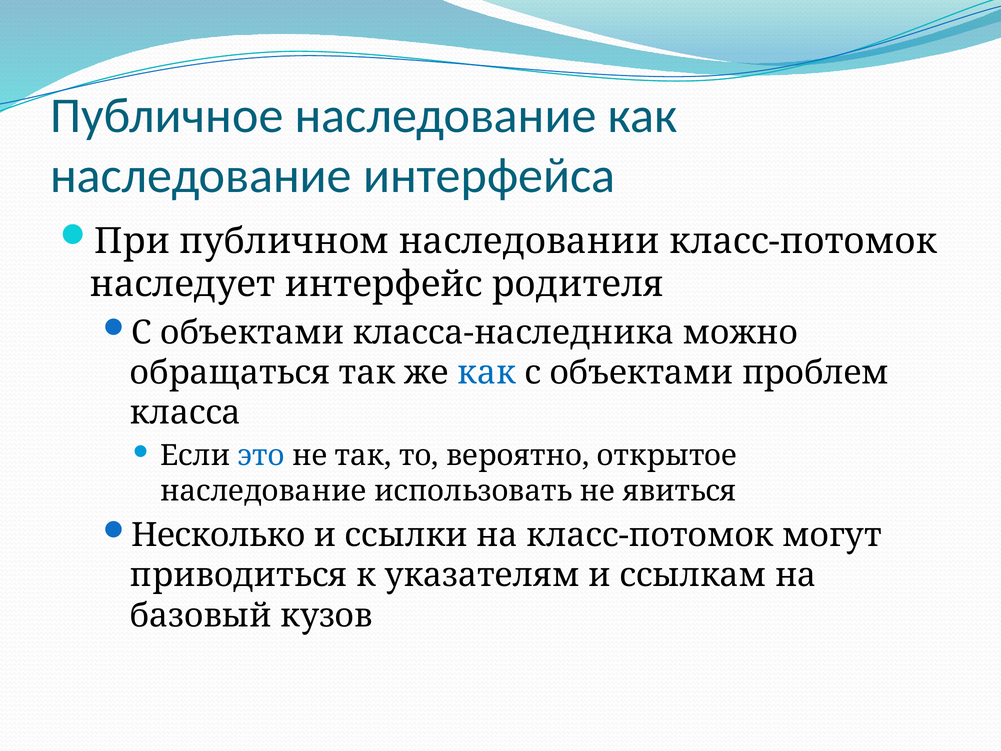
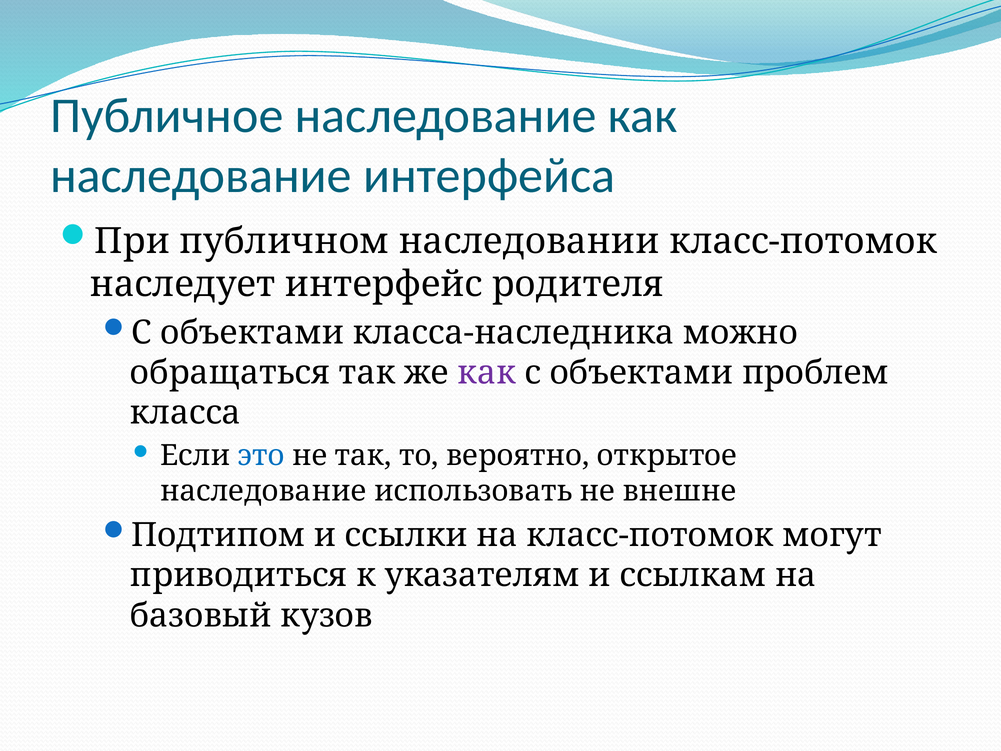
как at (487, 373) colour: blue -> purple
явиться: явиться -> внешне
Несколько: Несколько -> Подтипом
